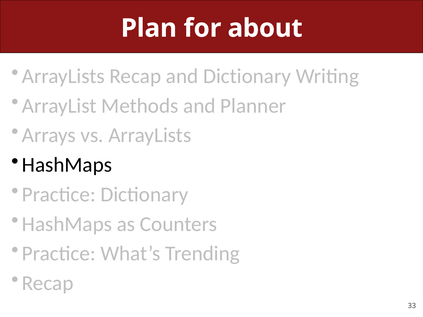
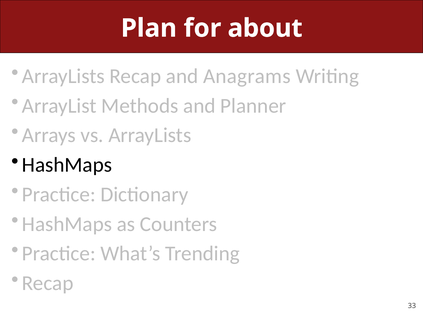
and Dictionary: Dictionary -> Anagrams
